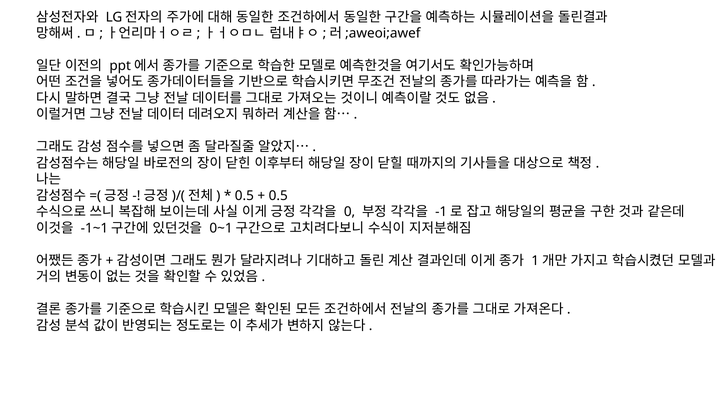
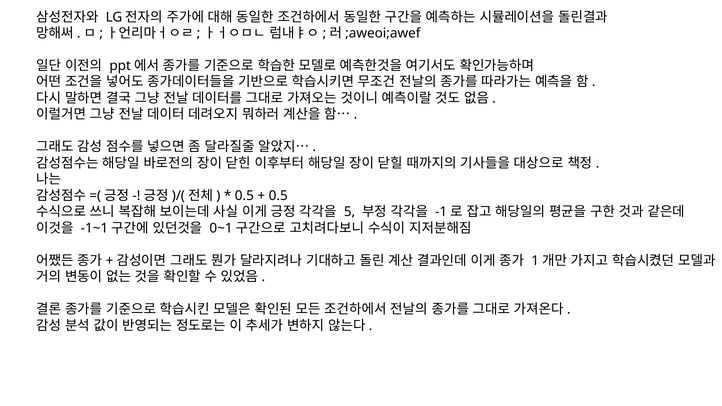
0: 0 -> 5
